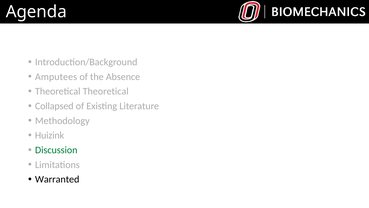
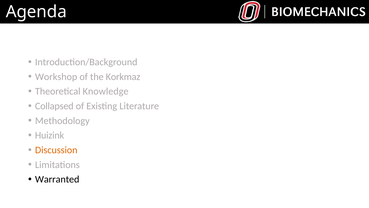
Amputees: Amputees -> Workshop
Absence: Absence -> Korkmaz
Theoretical Theoretical: Theoretical -> Knowledge
Discussion colour: green -> orange
